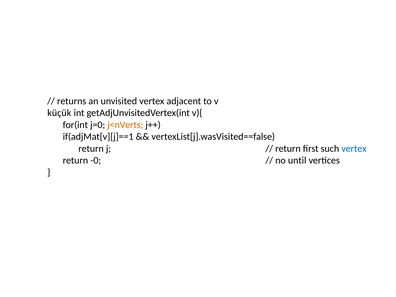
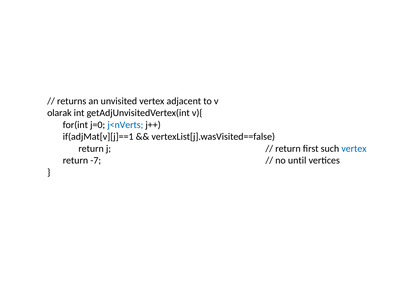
küçük: küçük -> olarak
j<nVerts colour: orange -> blue
-0: -0 -> -7
